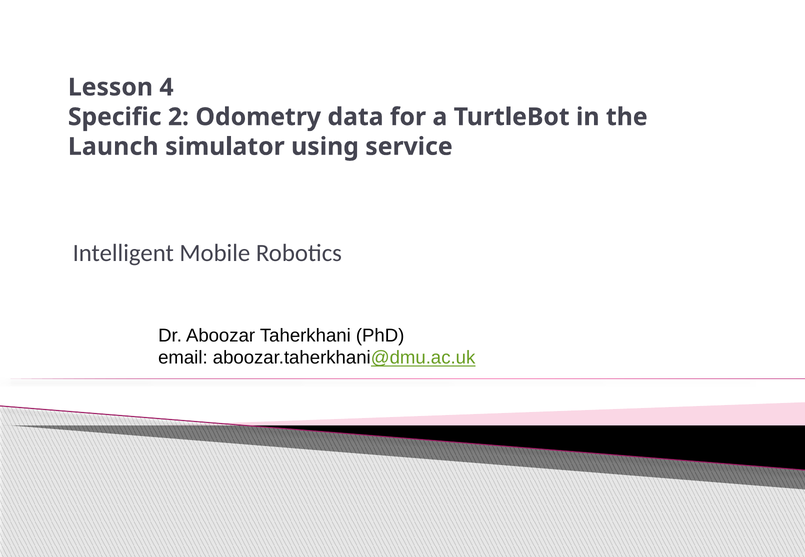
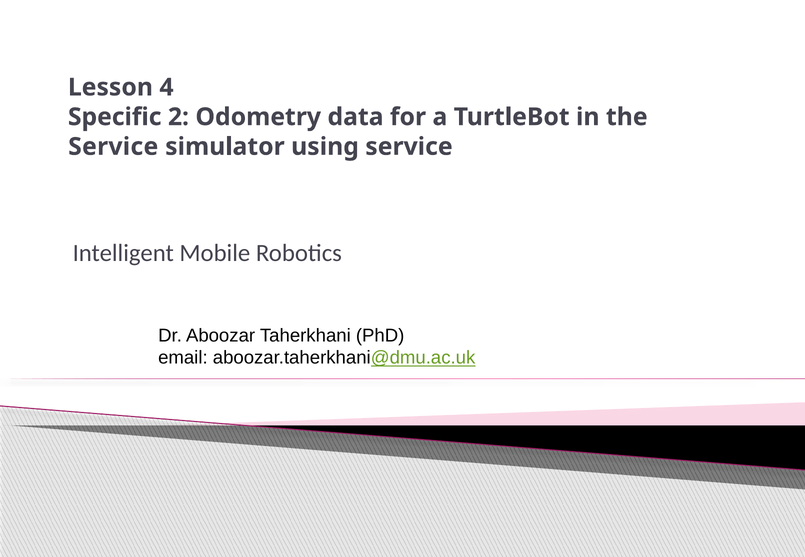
Launch at (113, 147): Launch -> Service
